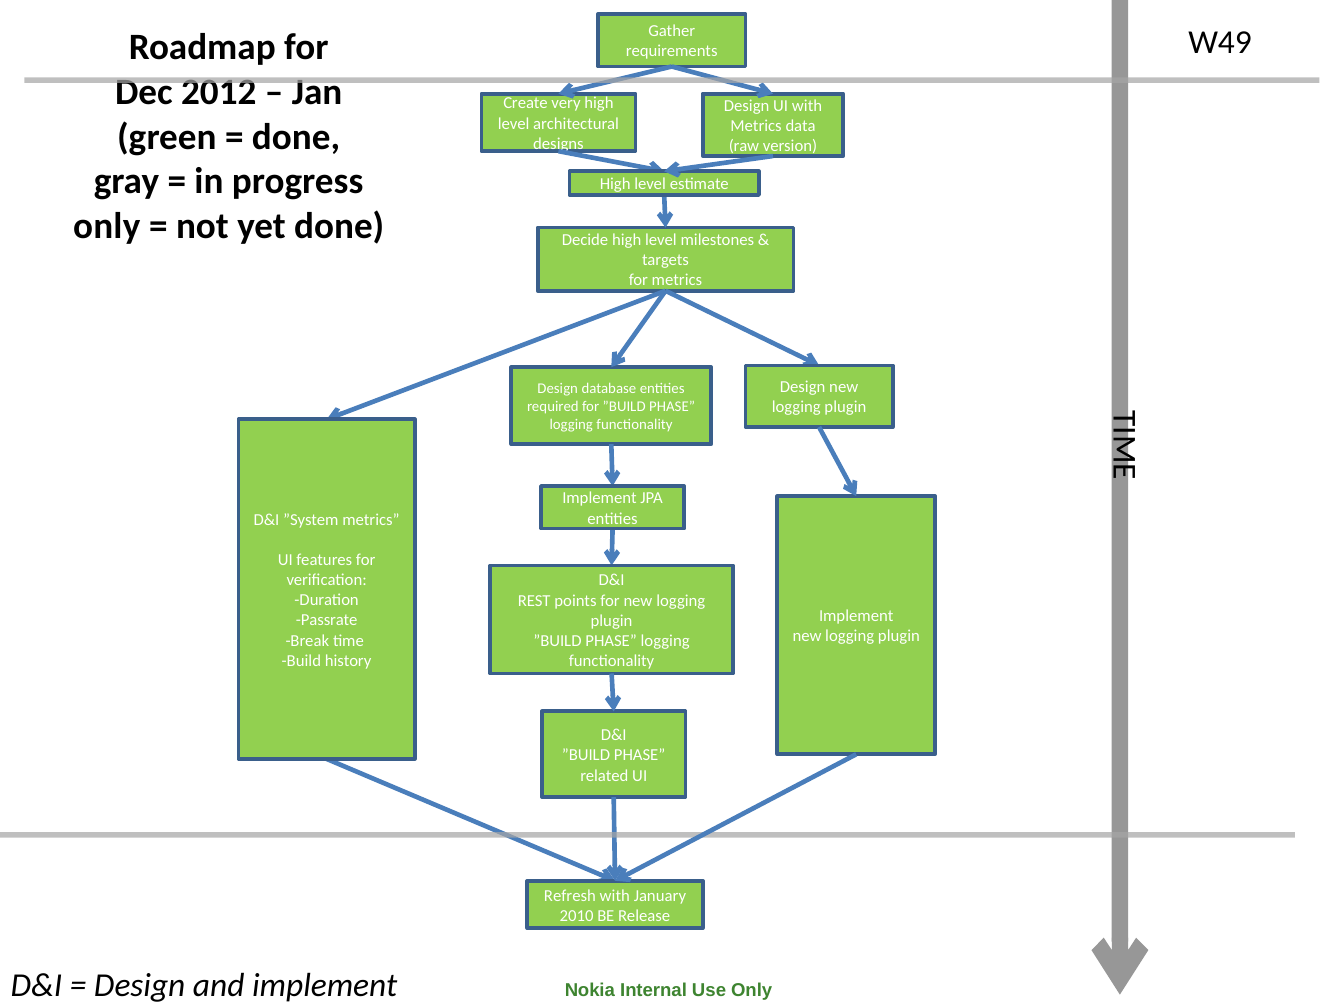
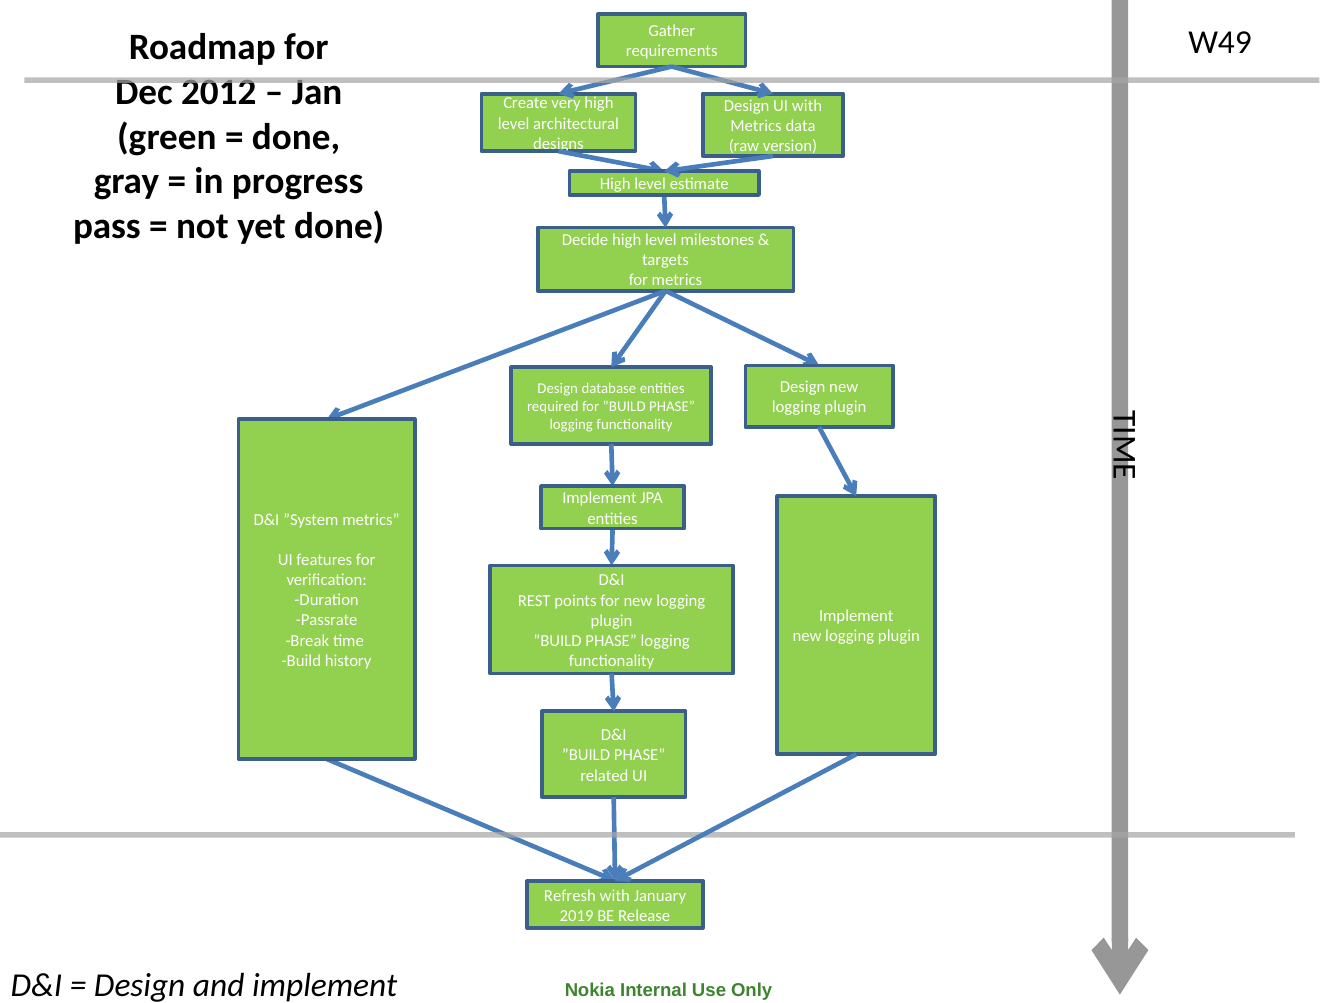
only at (107, 226): only -> pass
2010: 2010 -> 2019
